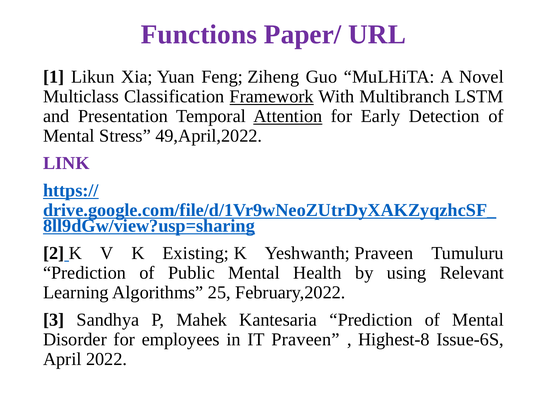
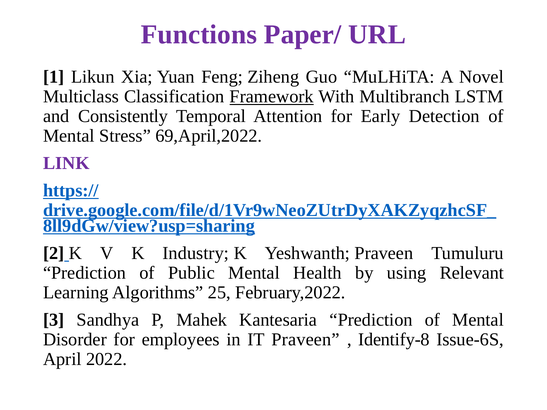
Presentation: Presentation -> Consistently
Attention underline: present -> none
49,April,2022: 49,April,2022 -> 69,April,2022
Existing: Existing -> Industry
Highest-8: Highest-8 -> Identify-8
